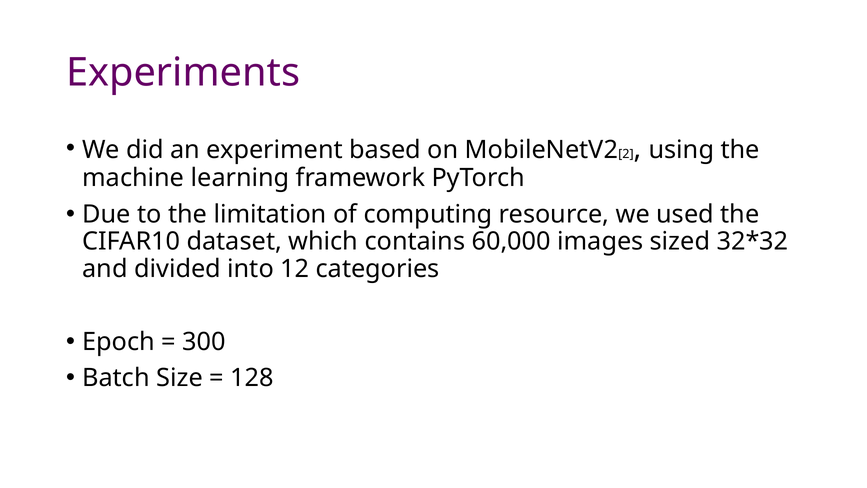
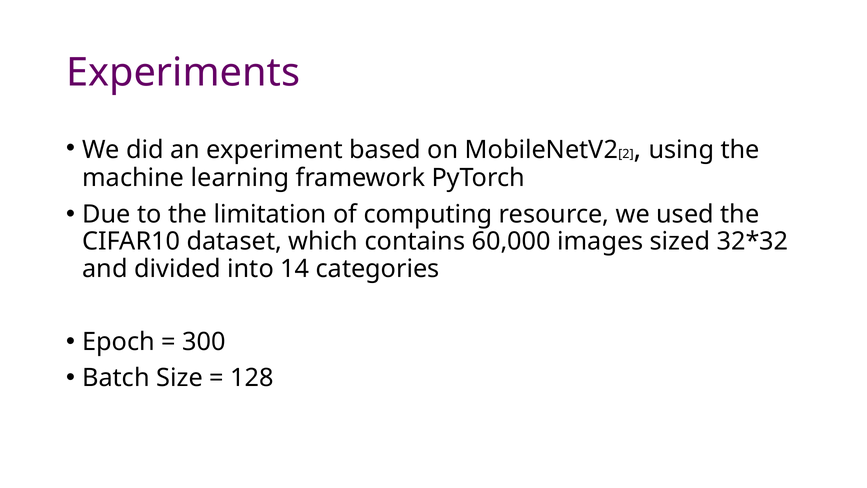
12: 12 -> 14
